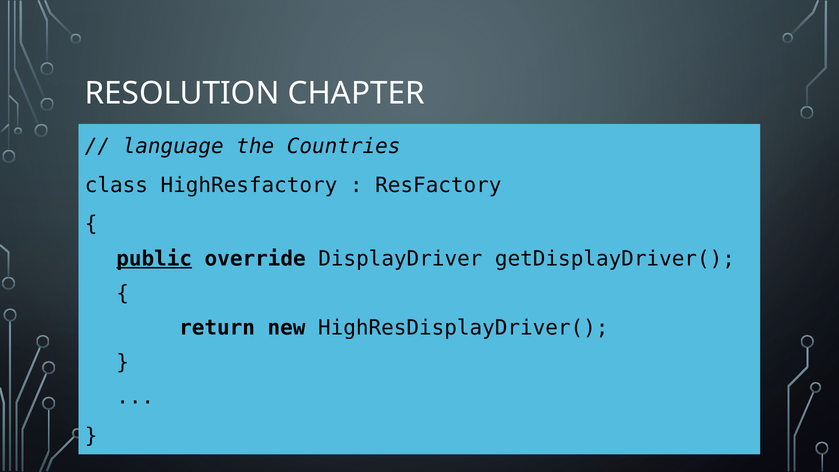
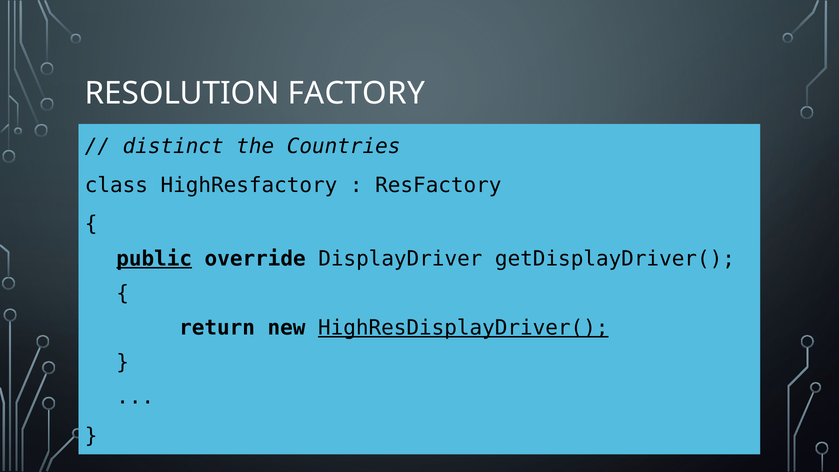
CHAPTER: CHAPTER -> FACTORY
language: language -> distinct
HighResDisplayDriver( underline: none -> present
